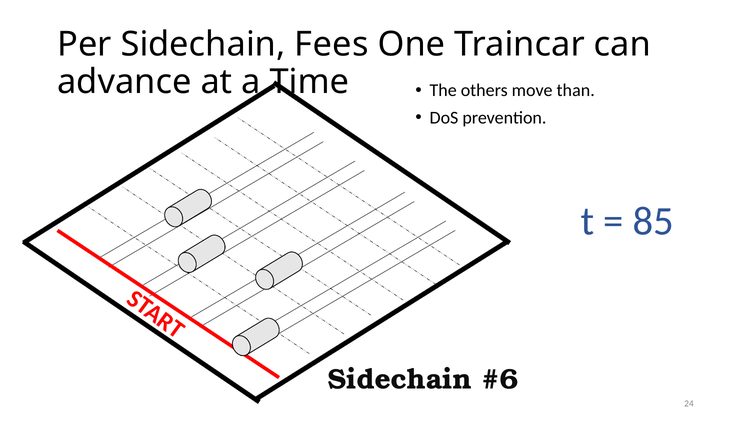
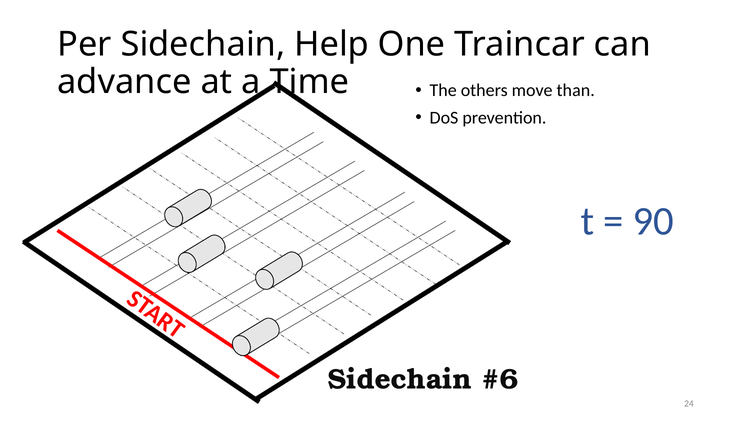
Fees: Fees -> Help
85: 85 -> 90
